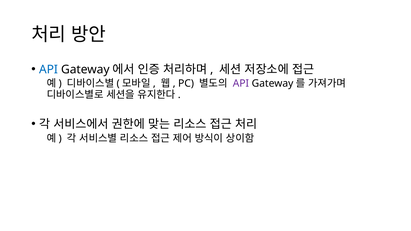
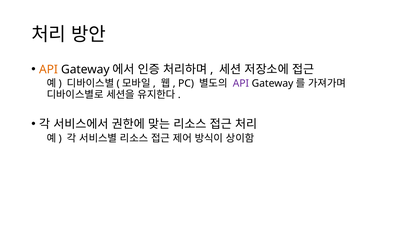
API at (49, 69) colour: blue -> orange
